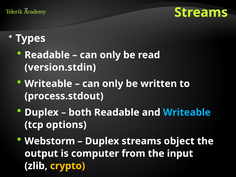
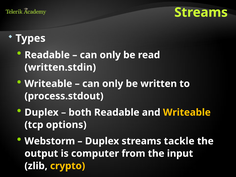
version.stdin: version.stdin -> written.stdin
Writeable at (187, 112) colour: light blue -> yellow
object: object -> tackle
